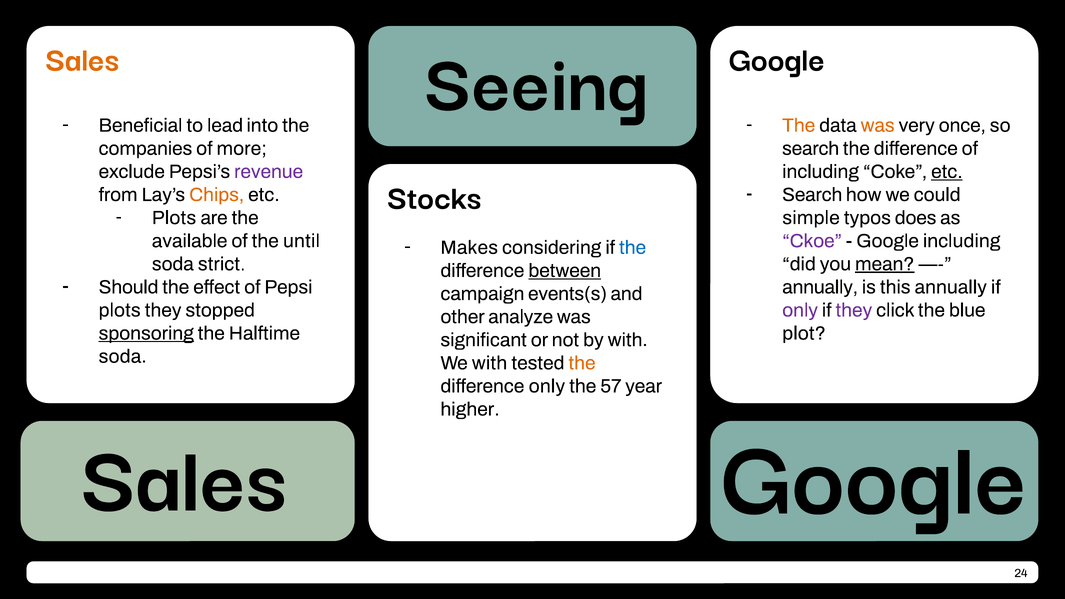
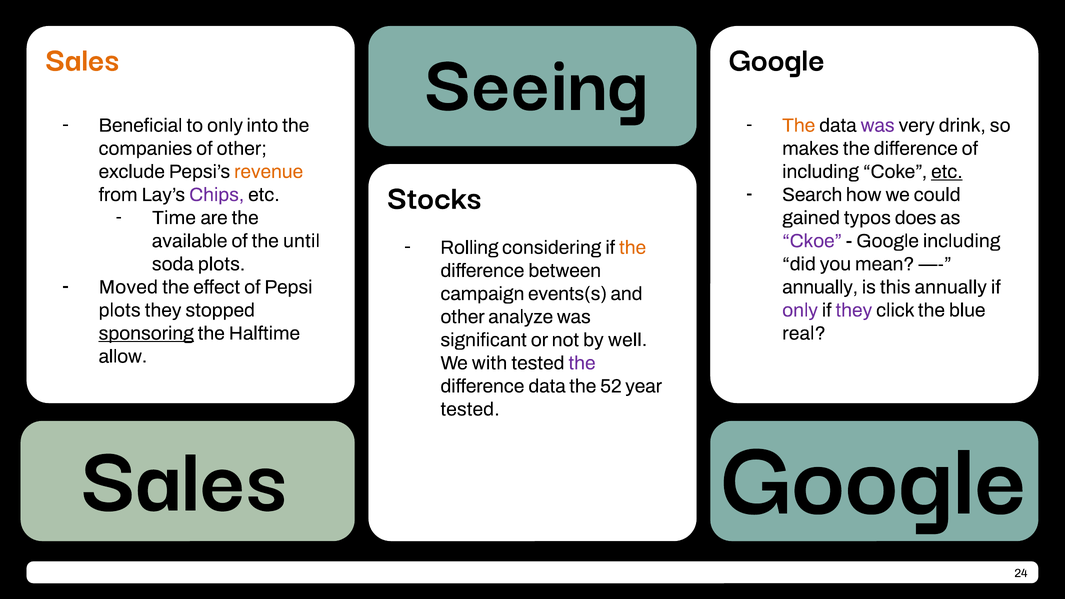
to lead: lead -> only
was at (878, 125) colour: orange -> purple
once: once -> drink
of more: more -> other
search at (811, 148): search -> makes
revenue colour: purple -> orange
Chips colour: orange -> purple
Plots at (174, 218): Plots -> Time
simple: simple -> gained
Makes: Makes -> Rolling
the at (633, 248) colour: blue -> orange
soda strict: strict -> plots
mean underline: present -> none
between underline: present -> none
Should: Should -> Moved
plot: plot -> real
by with: with -> well
soda at (123, 356): soda -> allow
the at (582, 363) colour: orange -> purple
difference only: only -> data
57: 57 -> 52
higher at (470, 409): higher -> tested
